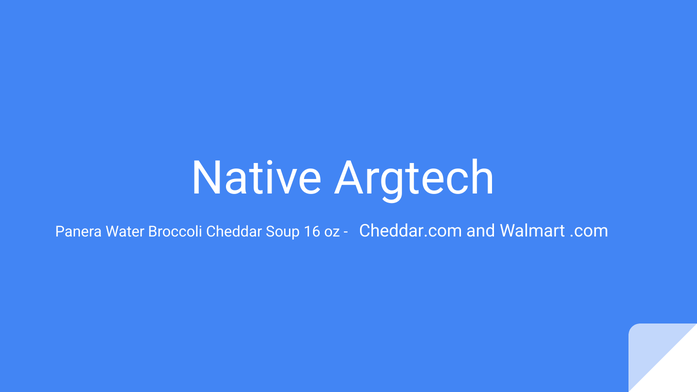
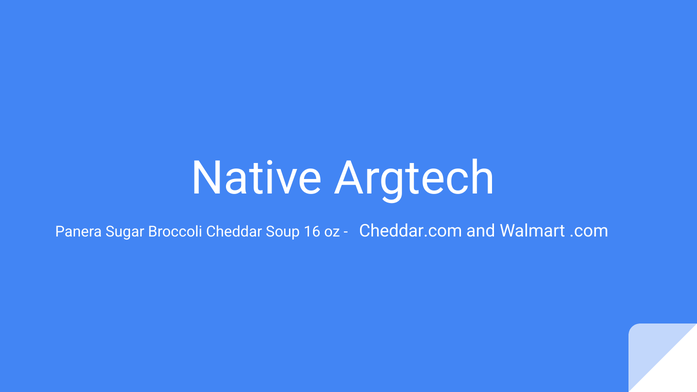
Water: Water -> Sugar
